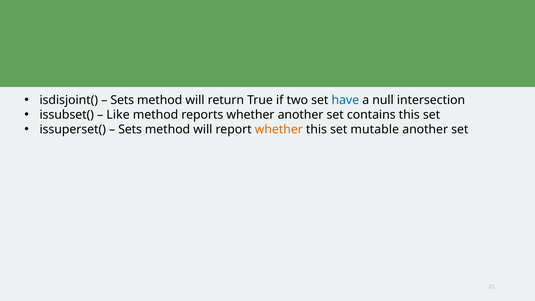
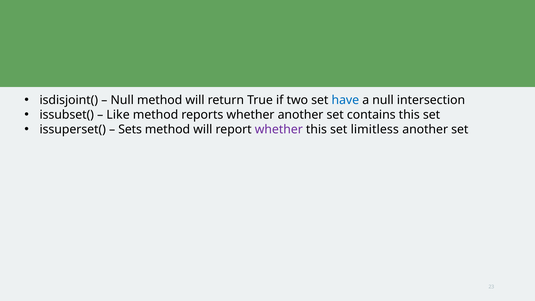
Sets at (122, 100): Sets -> Null
whether at (279, 129) colour: orange -> purple
mutable: mutable -> limitless
